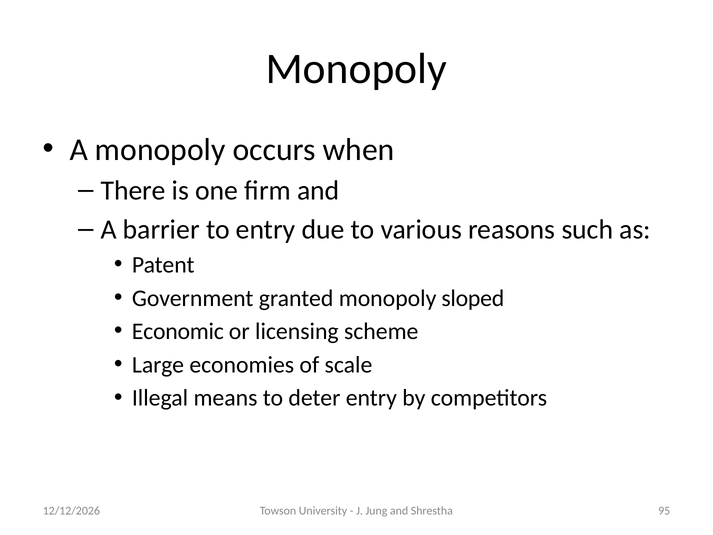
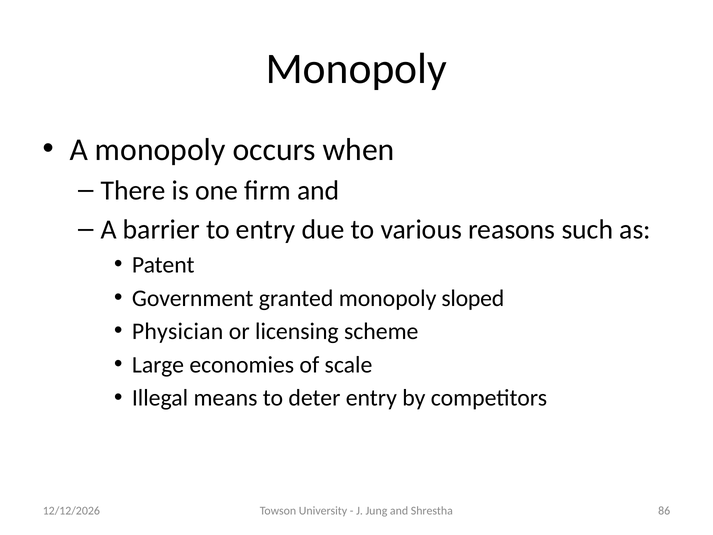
Economic: Economic -> Physician
95: 95 -> 86
